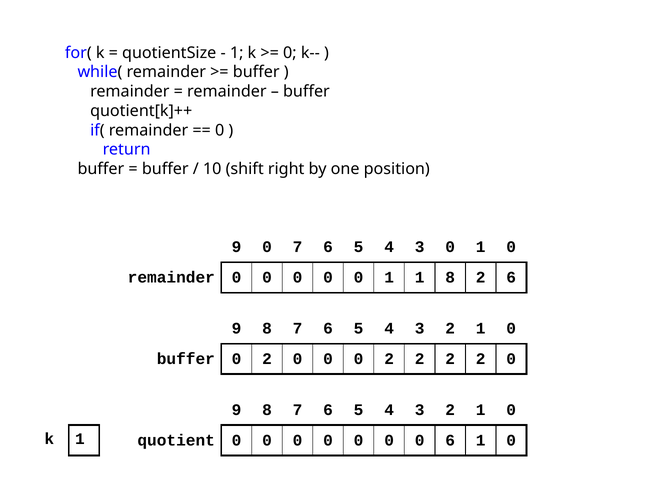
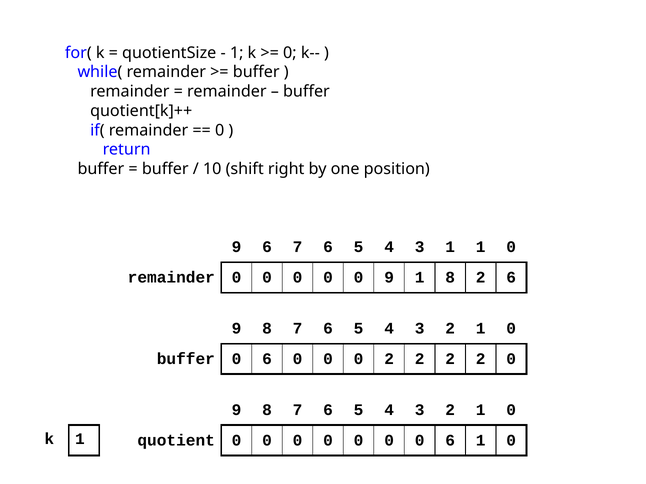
9 0: 0 -> 6
3 0: 0 -> 1
0 0 1: 1 -> 9
buffer 0 2: 2 -> 6
